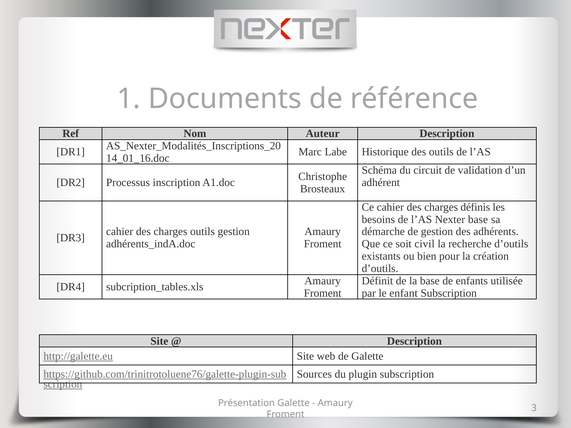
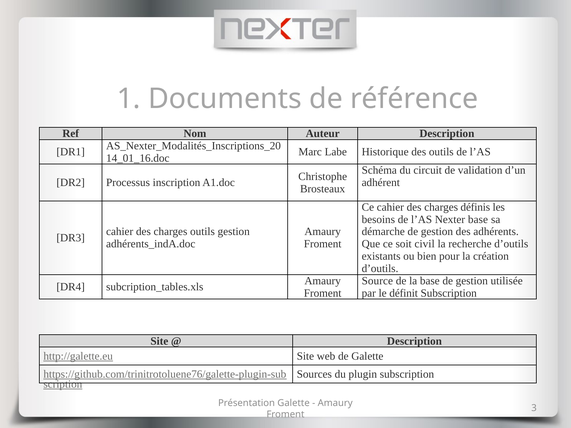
Définit: Définit -> Source
base de enfants: enfants -> gestion
enfant: enfant -> définit
